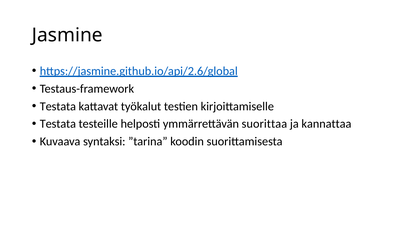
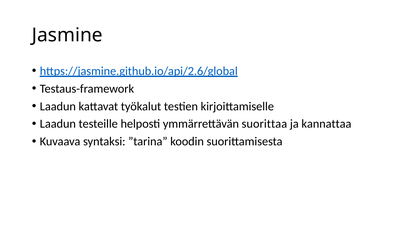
Testata at (58, 106): Testata -> Laadun
Testata at (58, 124): Testata -> Laadun
